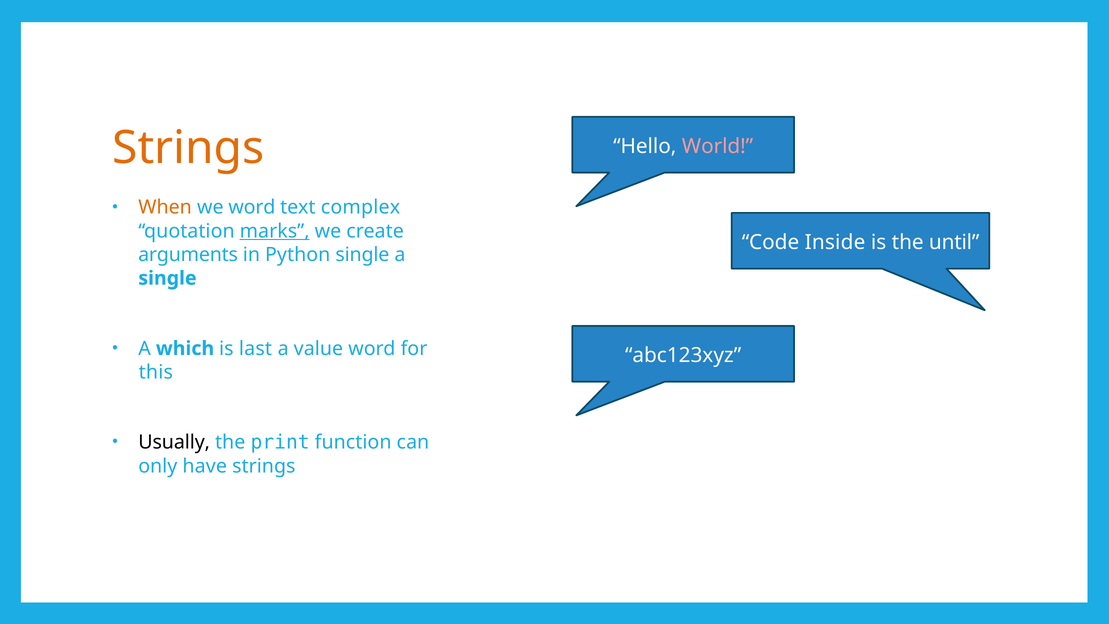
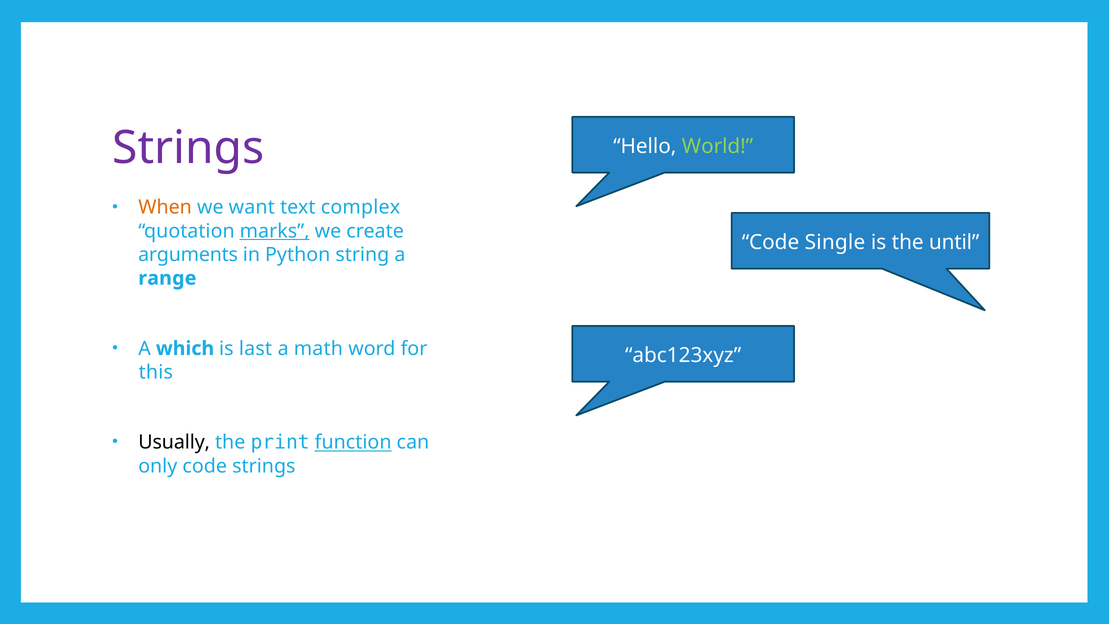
Strings at (188, 148) colour: orange -> purple
World colour: pink -> light green
we word: word -> want
Inside: Inside -> Single
Python single: single -> string
single at (167, 278): single -> range
value: value -> math
function underline: none -> present
only have: have -> code
